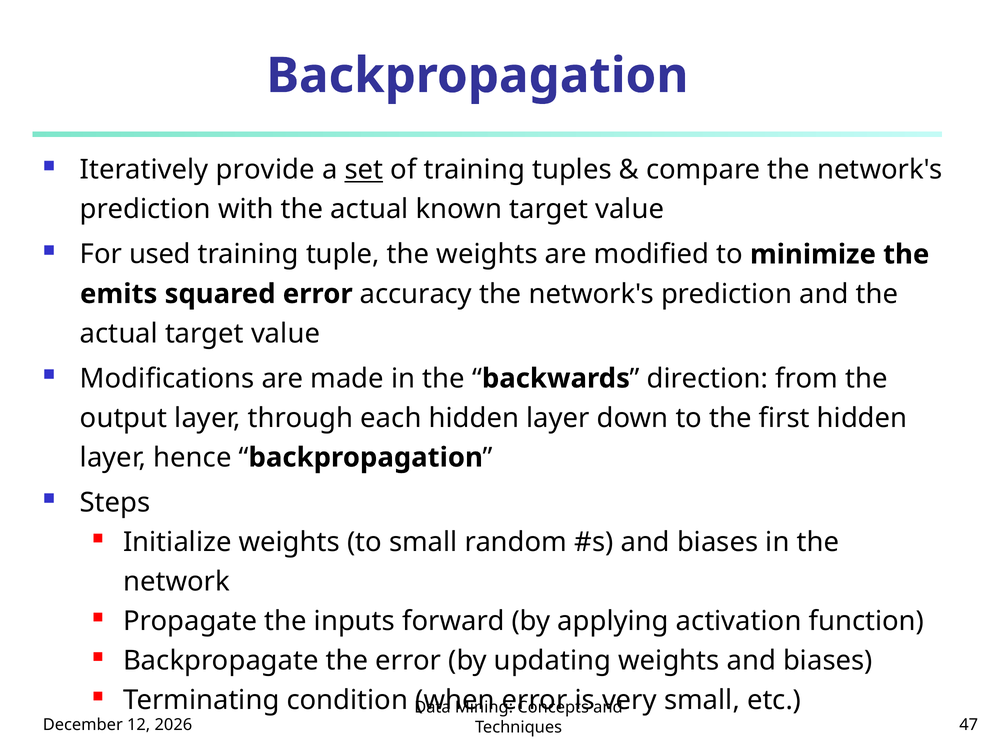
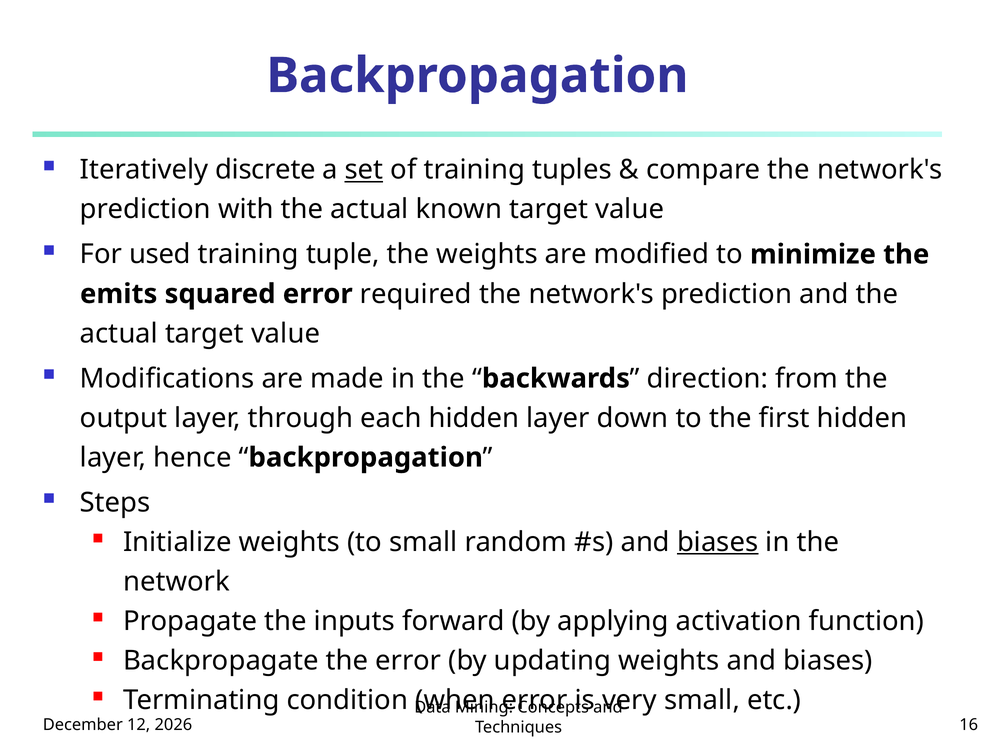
provide: provide -> discrete
accuracy: accuracy -> required
biases at (718, 542) underline: none -> present
47: 47 -> 16
